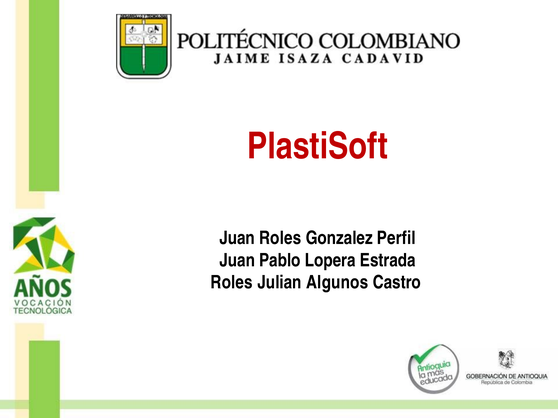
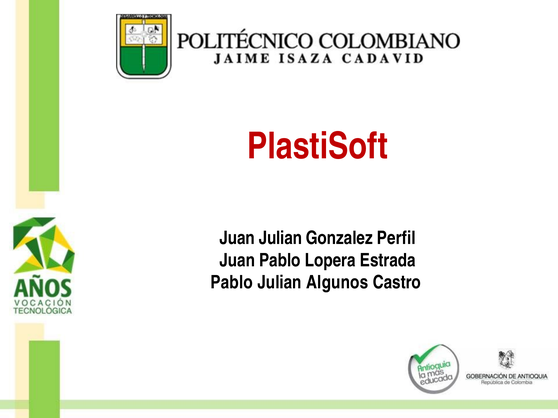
Juan Roles: Roles -> Julian
Roles at (232, 283): Roles -> Pablo
